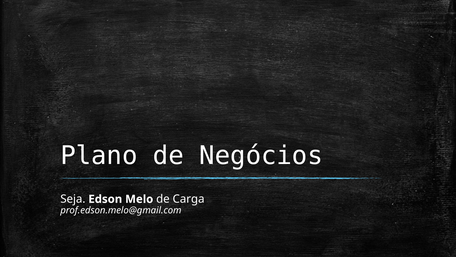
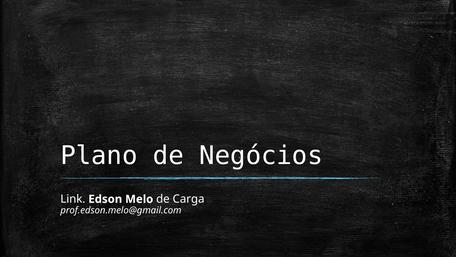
Seja: Seja -> Link
